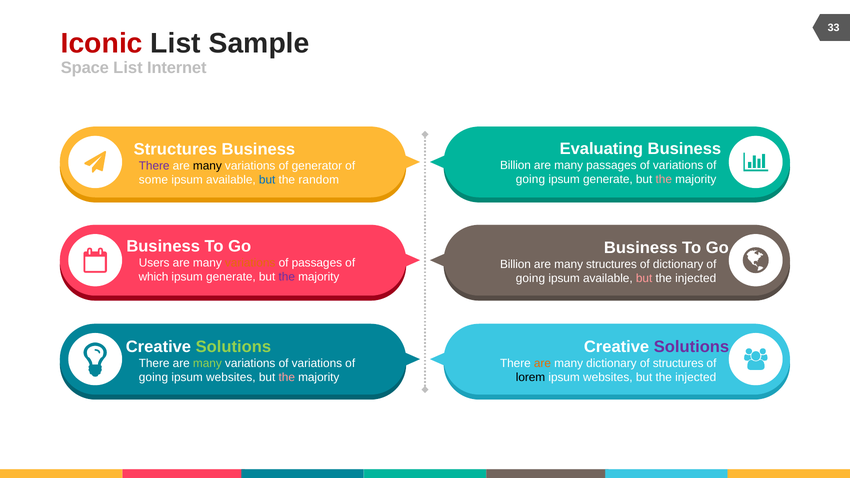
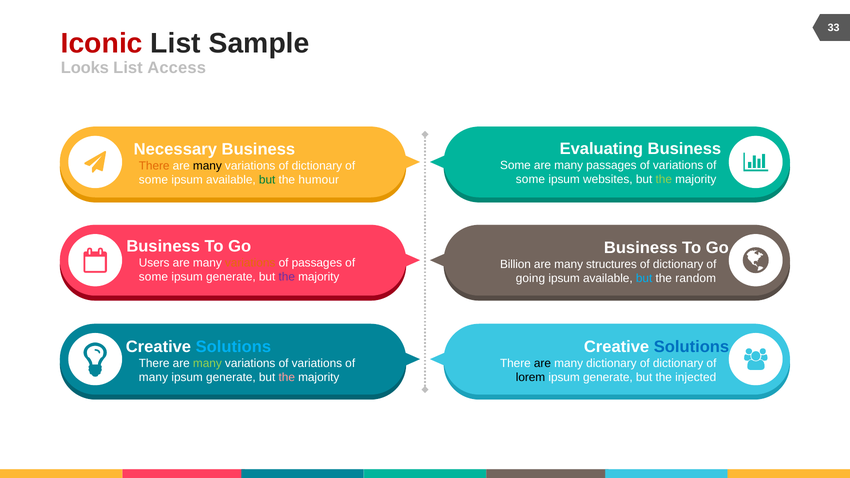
Space: Space -> Looks
Internet: Internet -> Access
Structures at (175, 149): Structures -> Necessary
Billion at (515, 165): Billion -> Some
There at (154, 166) colour: purple -> orange
variations of generator: generator -> dictionary
going at (530, 179): going -> some
generate at (608, 179): generate -> websites
the at (664, 179) colour: pink -> light green
but at (267, 180) colour: blue -> green
random: random -> humour
which at (154, 277): which -> some
but at (644, 279) colour: pink -> light blue
injected at (696, 279): injected -> random
Solutions at (233, 347) colour: light green -> light blue
Solutions at (691, 347) colour: purple -> blue
are at (542, 363) colour: orange -> black
structures at (678, 363): structures -> dictionary
going at (153, 378): going -> many
websites at (231, 378): websites -> generate
websites at (608, 377): websites -> generate
